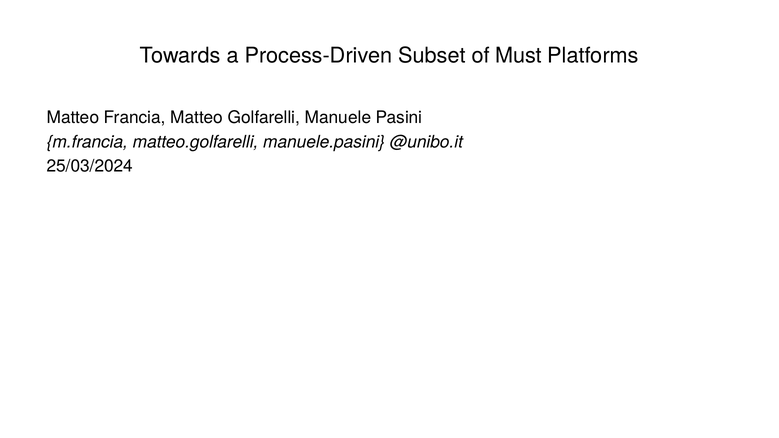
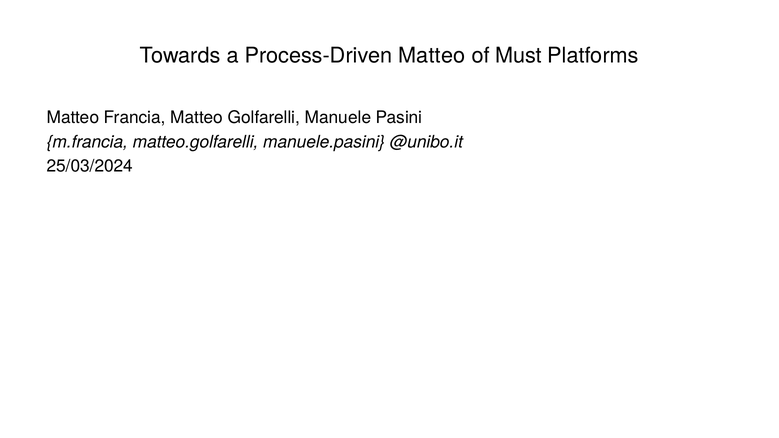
Process-Driven Subset: Subset -> Matteo
